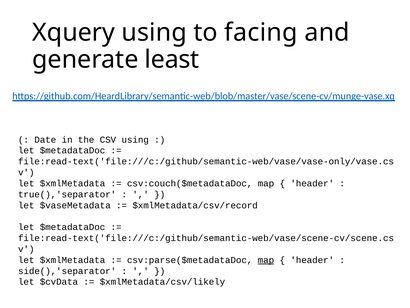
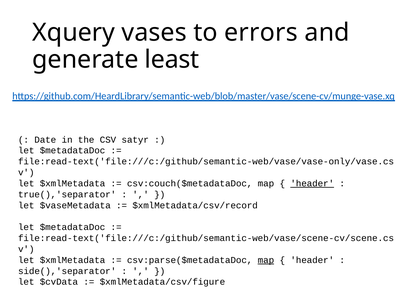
Xquery using: using -> vases
facing: facing -> errors
CSV using: using -> satyr
header at (312, 183) underline: none -> present
$xmlMetadata/csv/likely: $xmlMetadata/csv/likely -> $xmlMetadata/csv/figure
